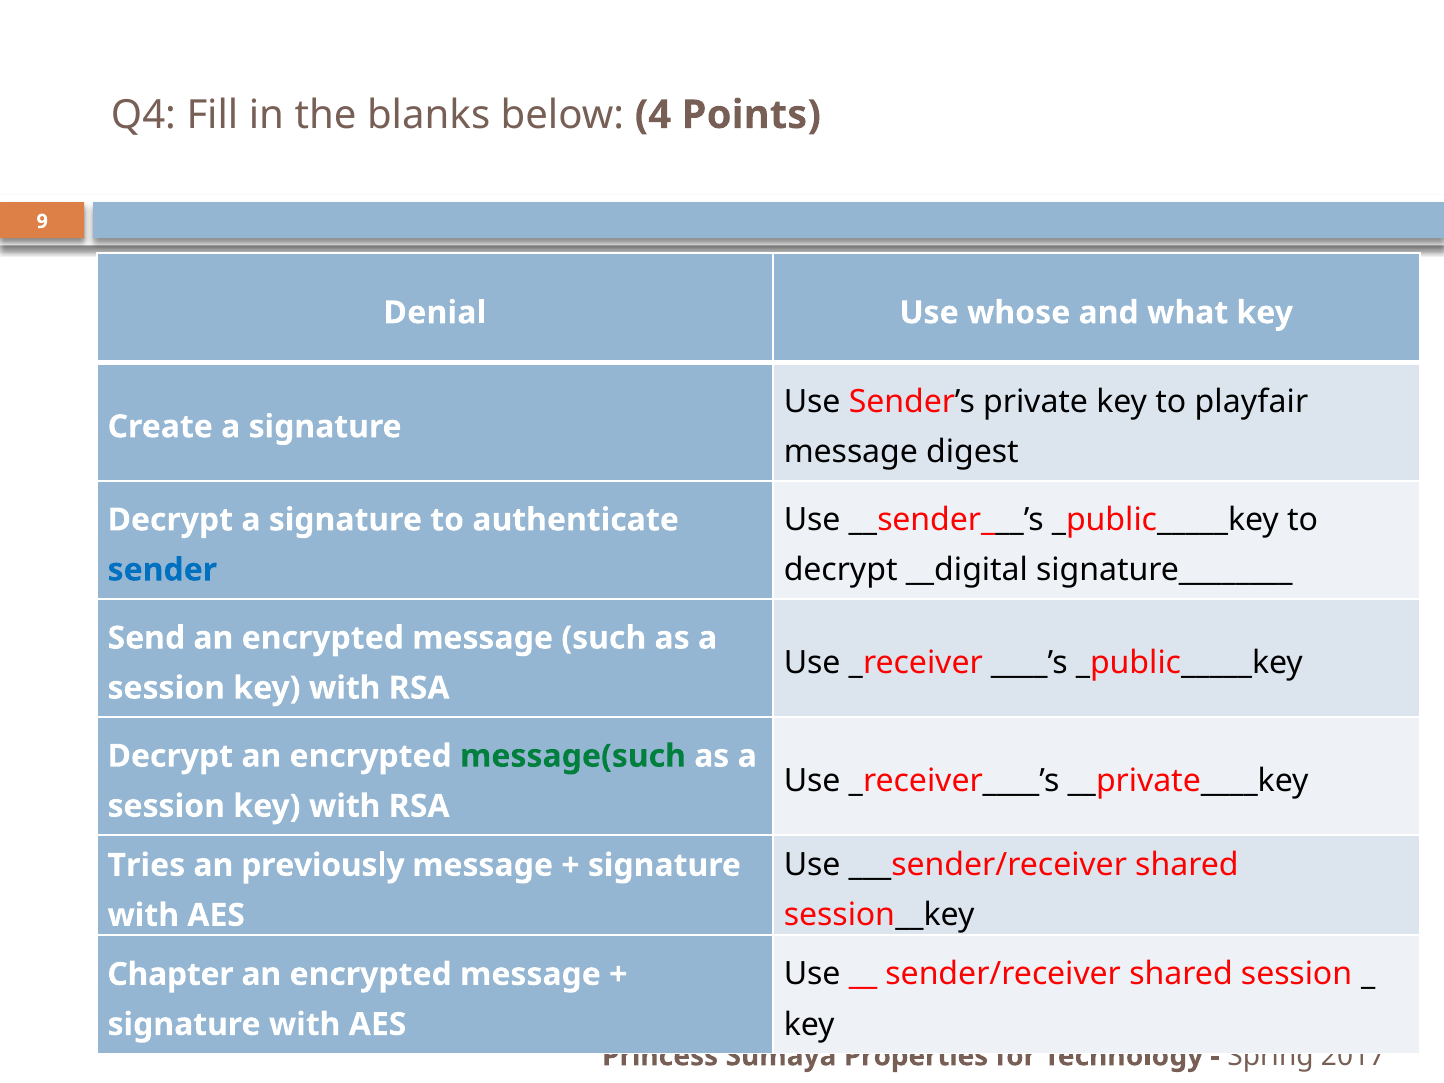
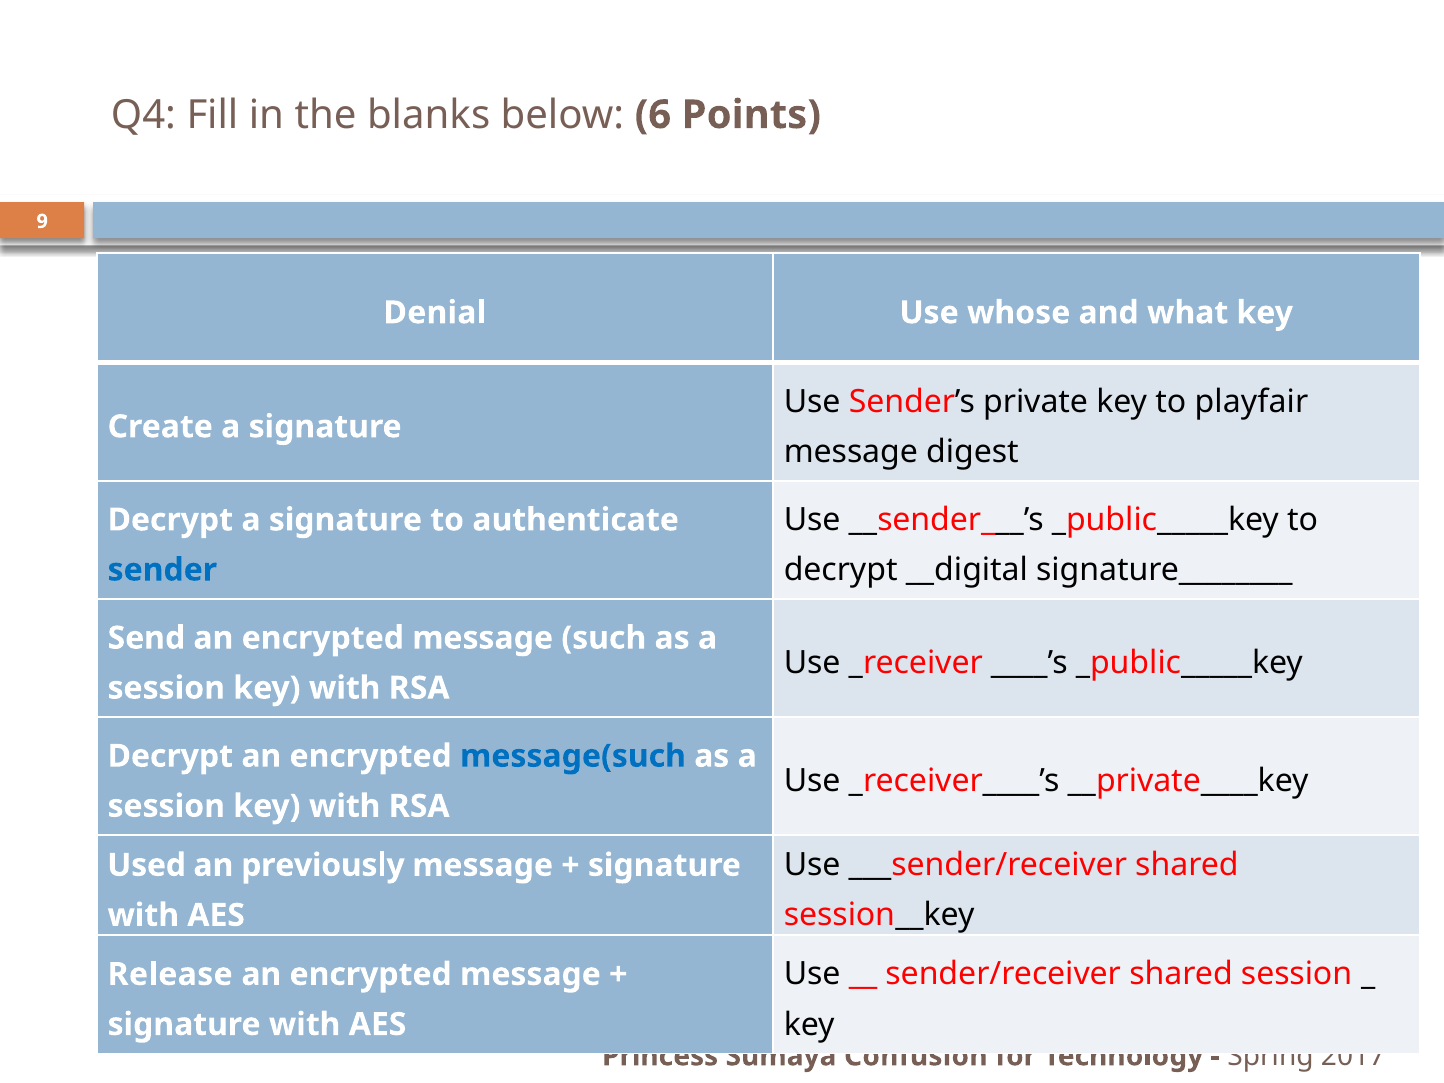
4: 4 -> 6
message(such colour: green -> blue
Tries: Tries -> Used
Chapter: Chapter -> Release
Properties: Properties -> Confusion
